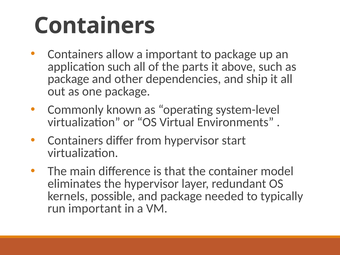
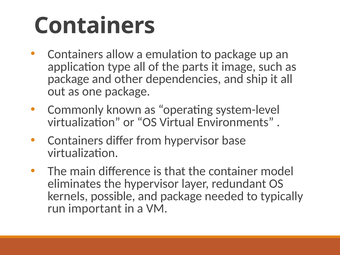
a important: important -> emulation
application such: such -> type
above: above -> image
start: start -> base
